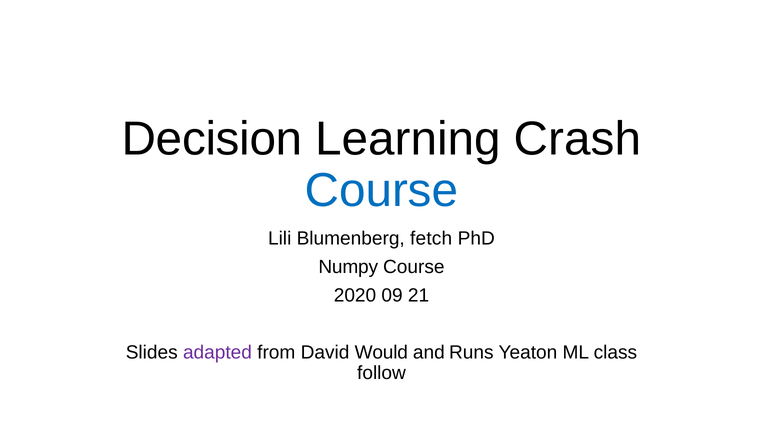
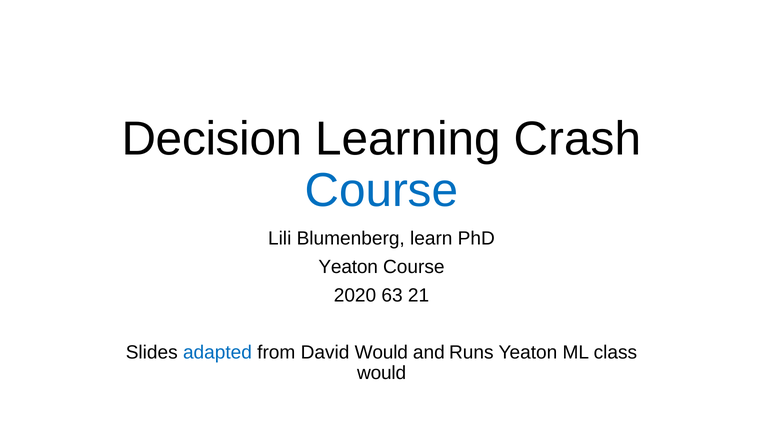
fetch: fetch -> learn
Numpy at (348, 267): Numpy -> Yeaton
09: 09 -> 63
adapted colour: purple -> blue
follow at (381, 373): follow -> would
